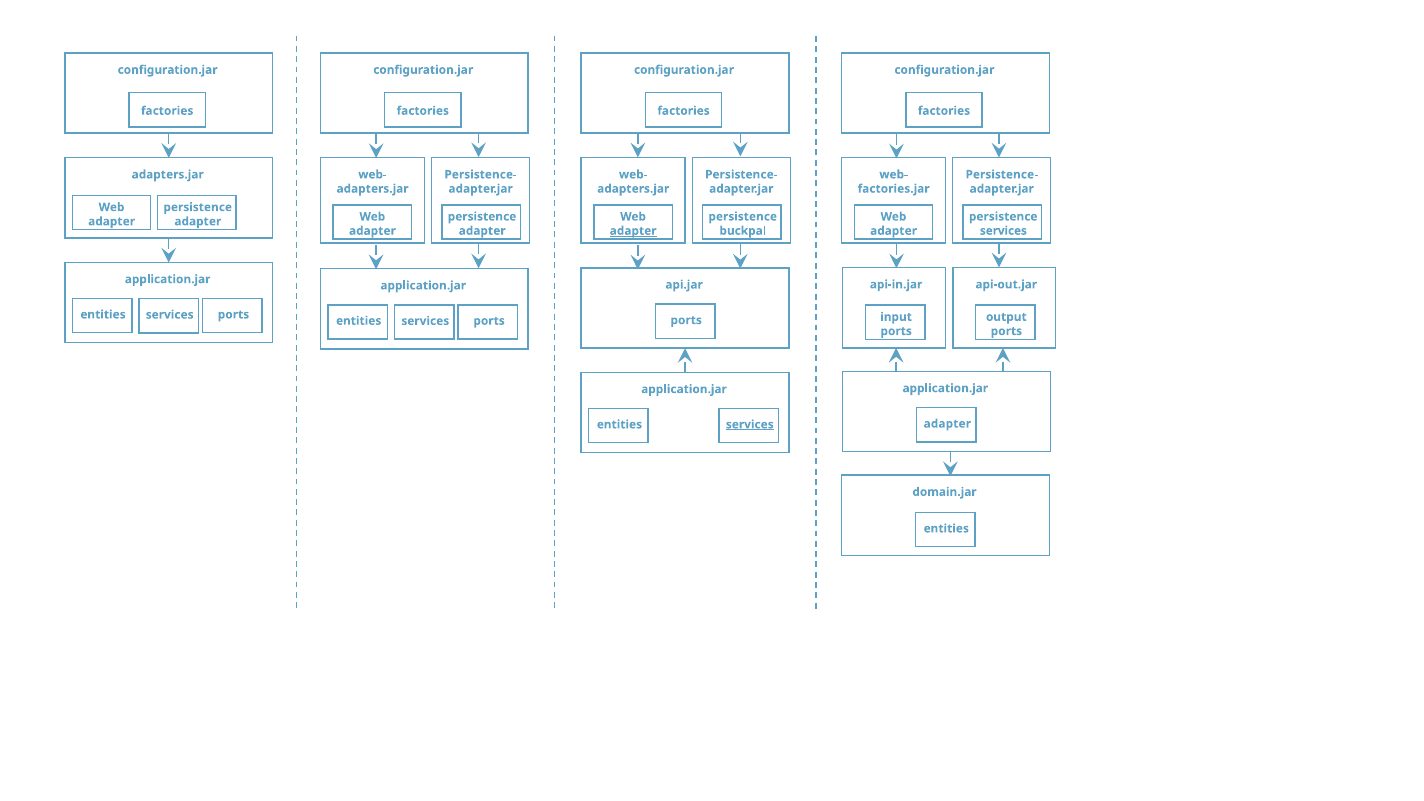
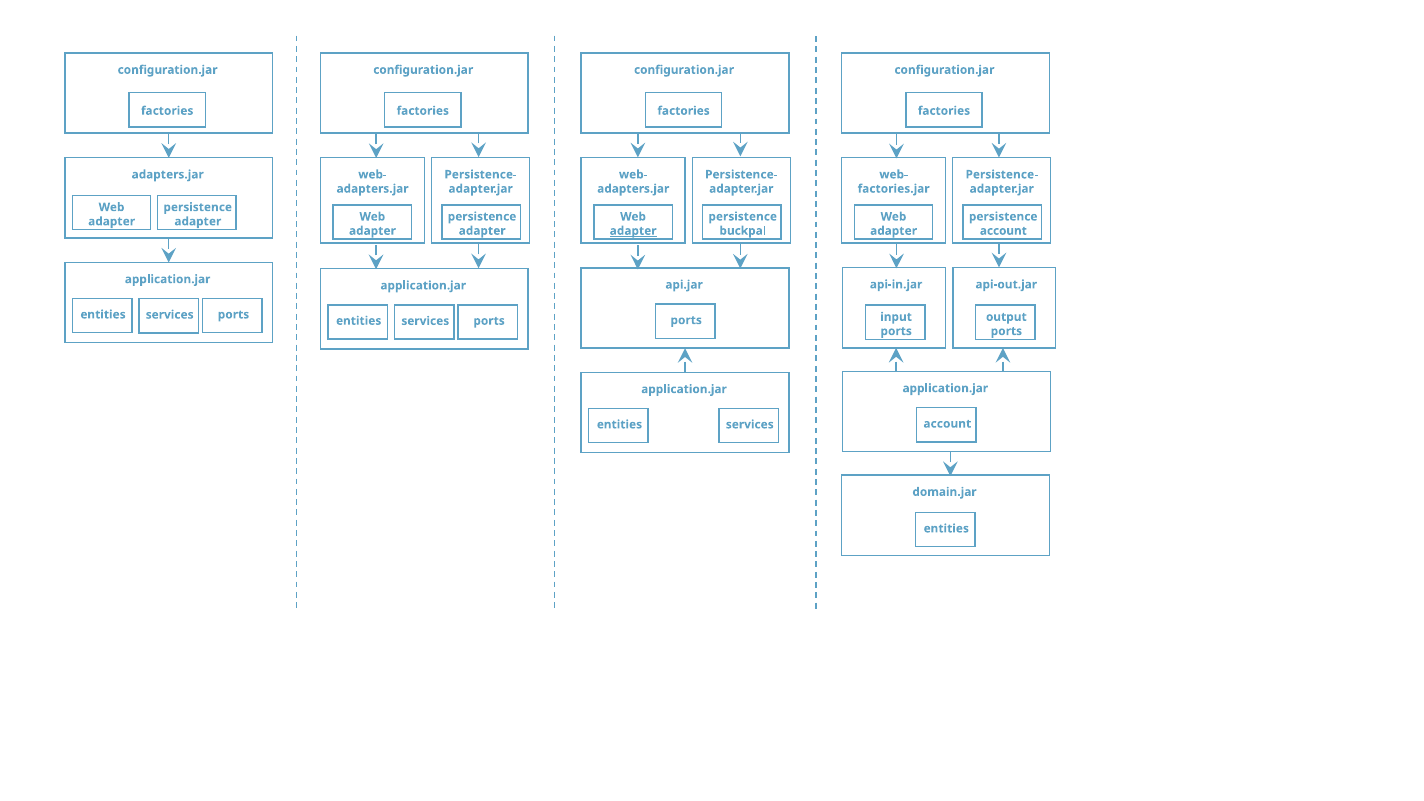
services at (1003, 231): services -> account
adapter at (947, 424): adapter -> account
services at (750, 425) underline: present -> none
